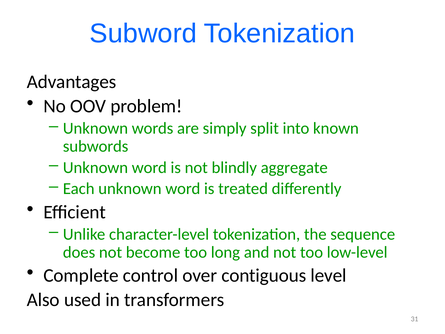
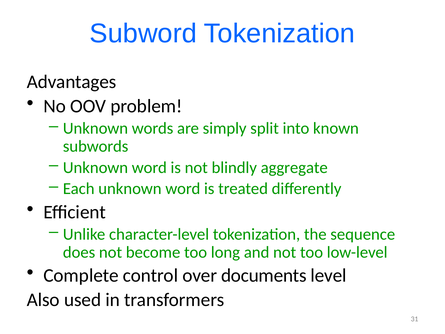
contiguous: contiguous -> documents
